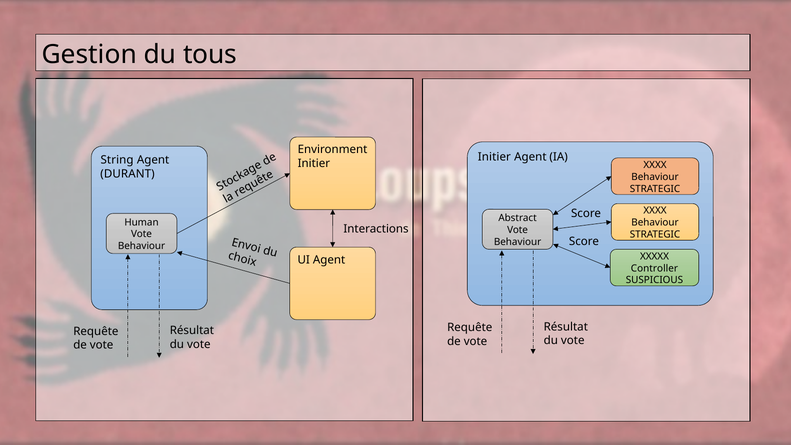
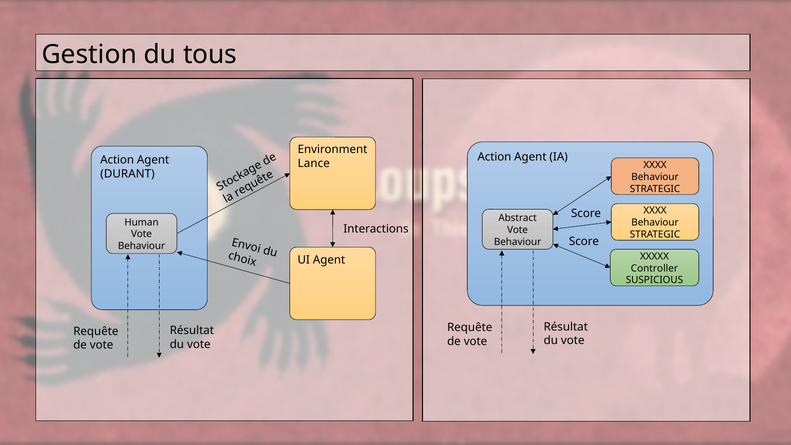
Initier at (494, 157): Initier -> Action
String at (117, 160): String -> Action
Initier at (314, 163): Initier -> Lance
